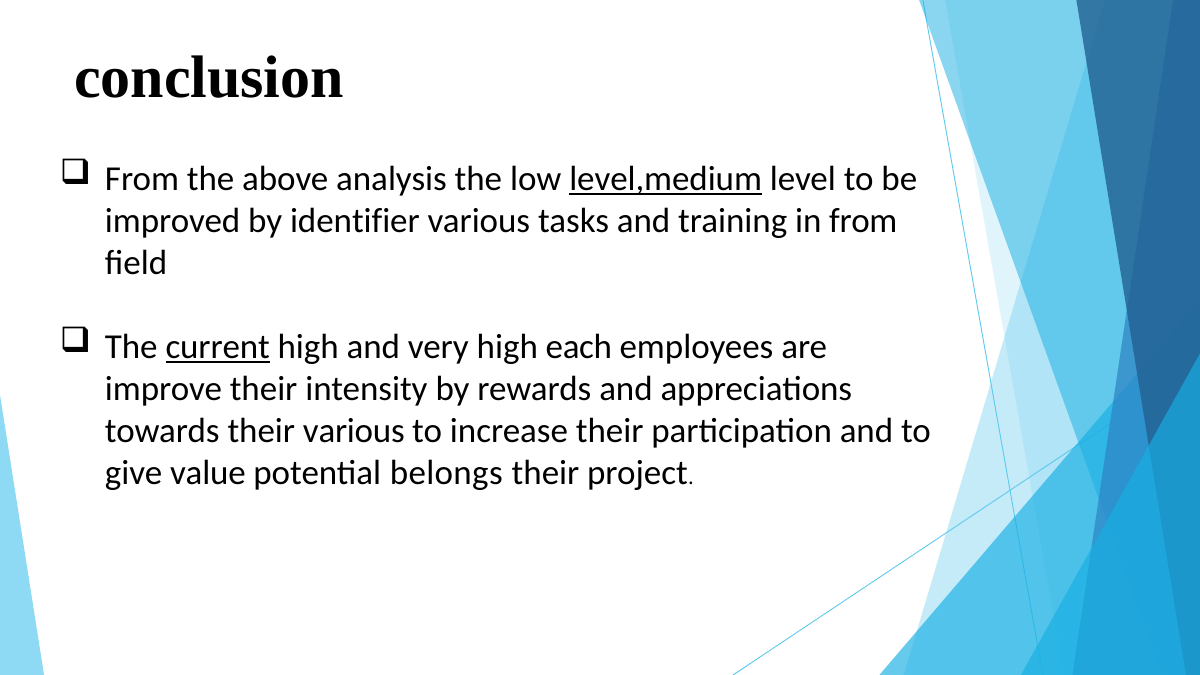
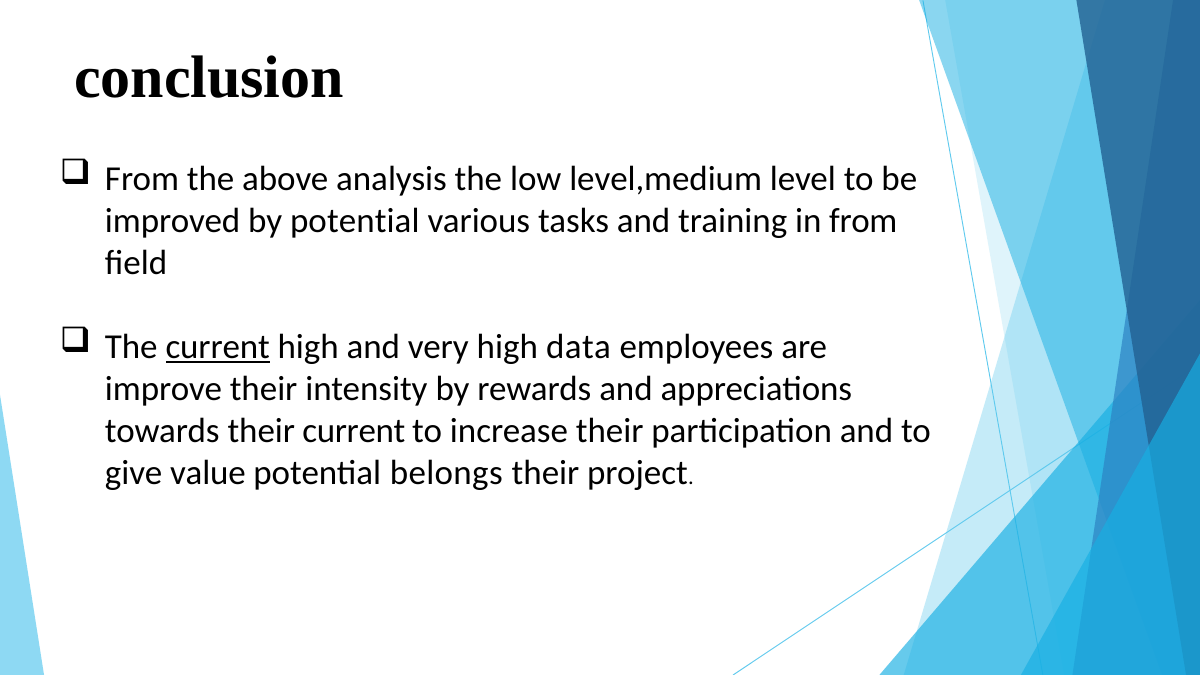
level,medium underline: present -> none
by identifier: identifier -> potential
each: each -> data
their various: various -> current
